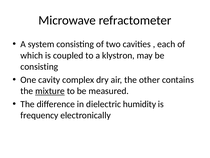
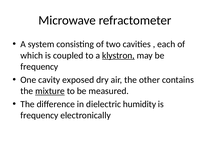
klystron underline: none -> present
consisting at (39, 66): consisting -> frequency
complex: complex -> exposed
